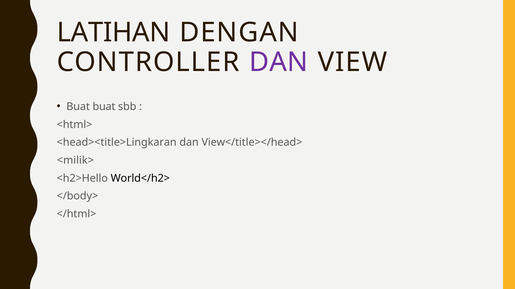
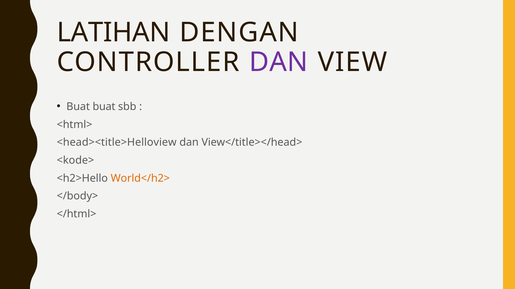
<head><title>Lingkaran: <head><title>Lingkaran -> <head><title>Helloview
<milik>: <milik> -> <kode>
World</h2> colour: black -> orange
